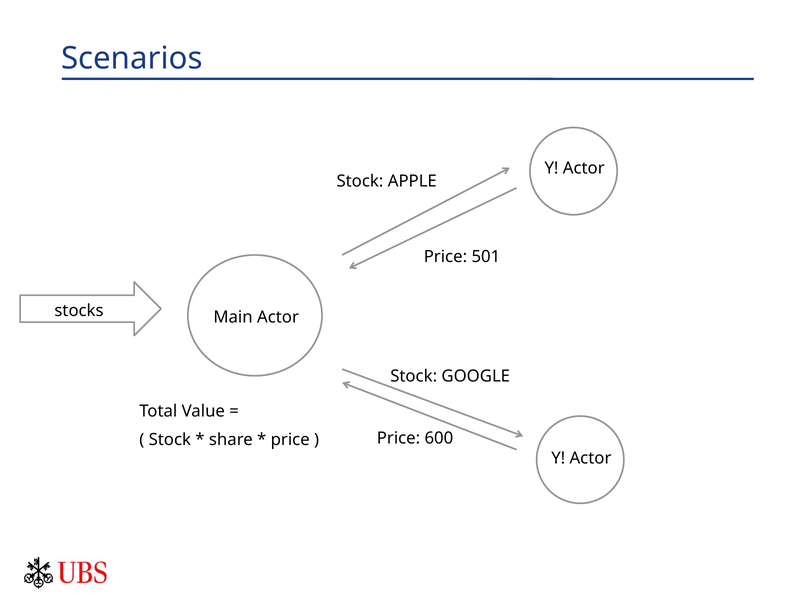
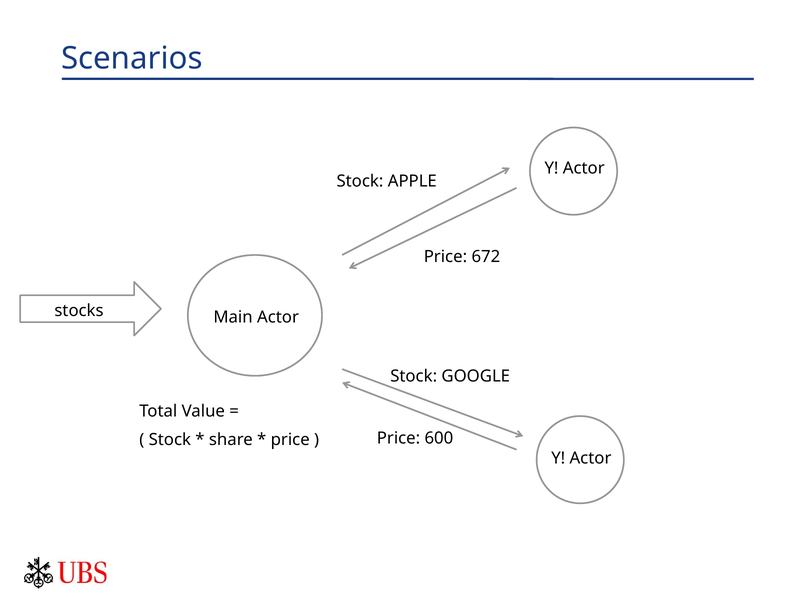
501: 501 -> 672
